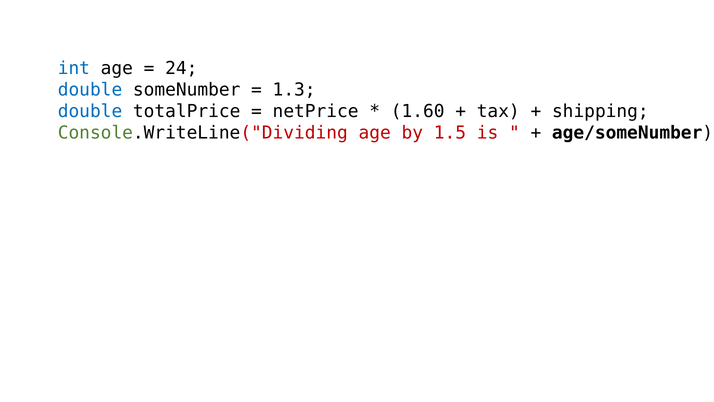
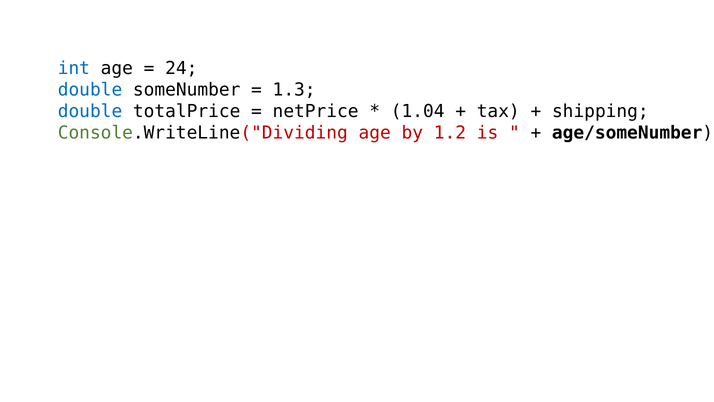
1.60: 1.60 -> 1.04
1.5: 1.5 -> 1.2
